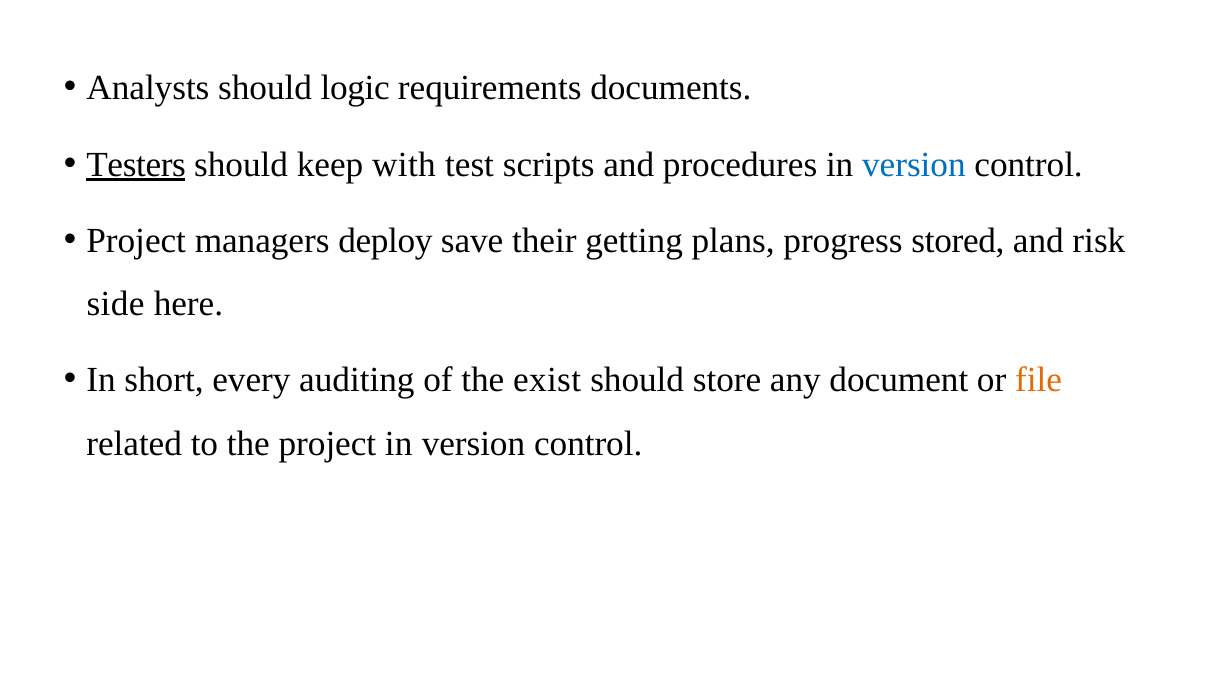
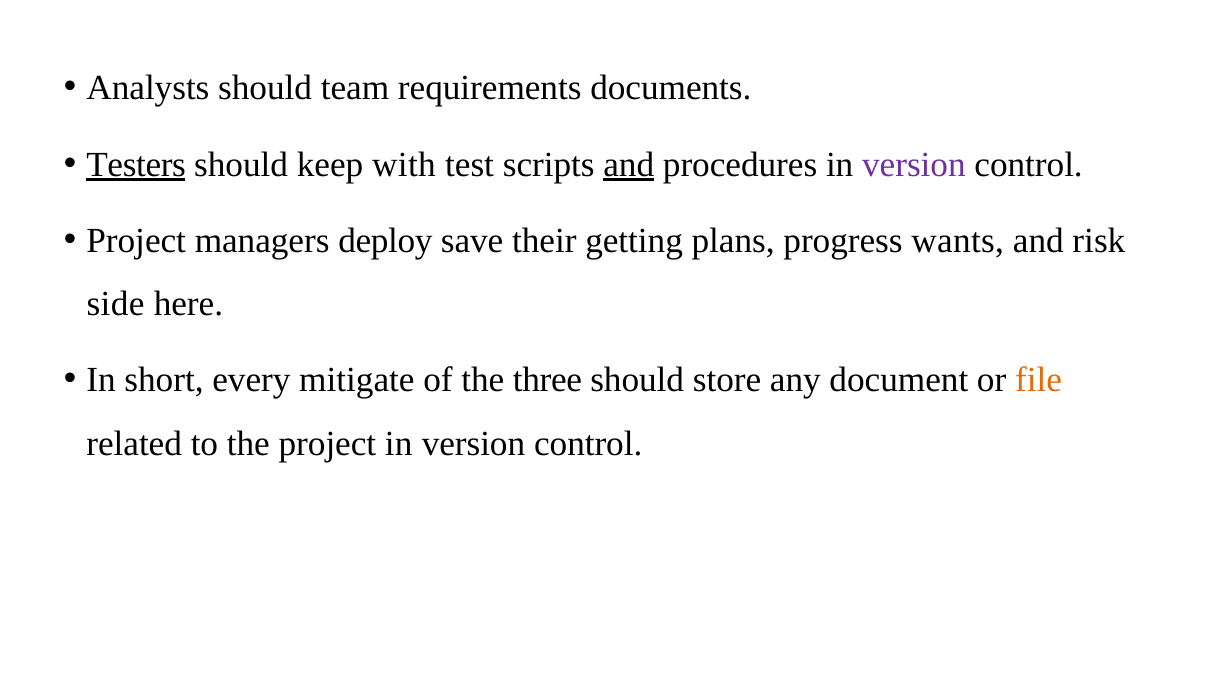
logic: logic -> team
and at (629, 164) underline: none -> present
version at (914, 164) colour: blue -> purple
stored: stored -> wants
auditing: auditing -> mitigate
exist: exist -> three
